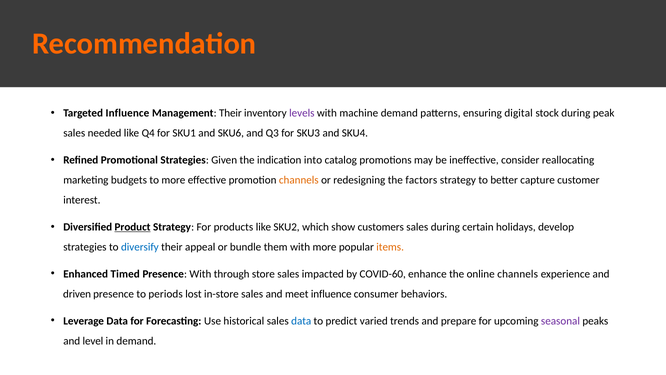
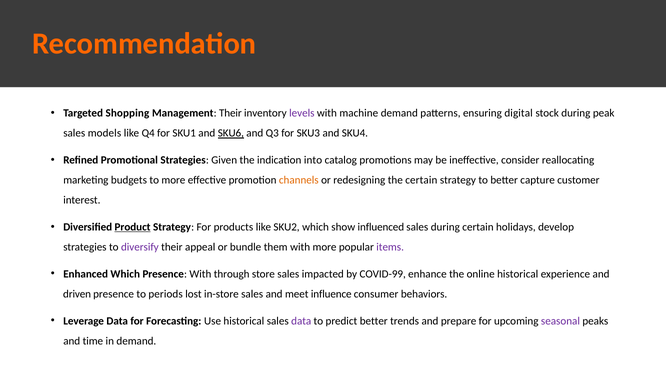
Targeted Influence: Influence -> Shopping
needed: needed -> models
SKU6 underline: none -> present
the factors: factors -> certain
customers: customers -> influenced
diversify colour: blue -> purple
items colour: orange -> purple
Enhanced Timed: Timed -> Which
COVID-60: COVID-60 -> COVID-99
online channels: channels -> historical
data at (301, 321) colour: blue -> purple
predict varied: varied -> better
level: level -> time
